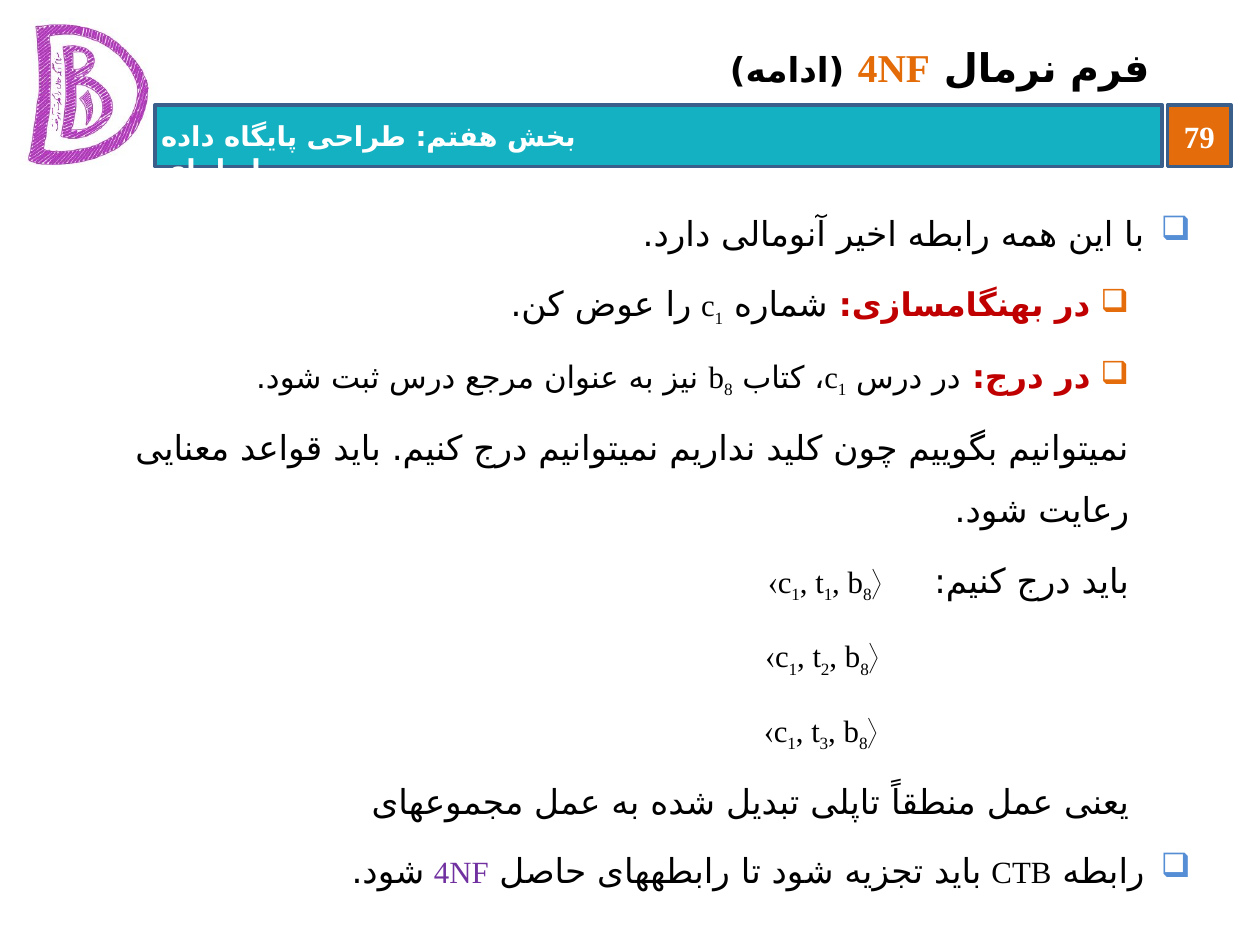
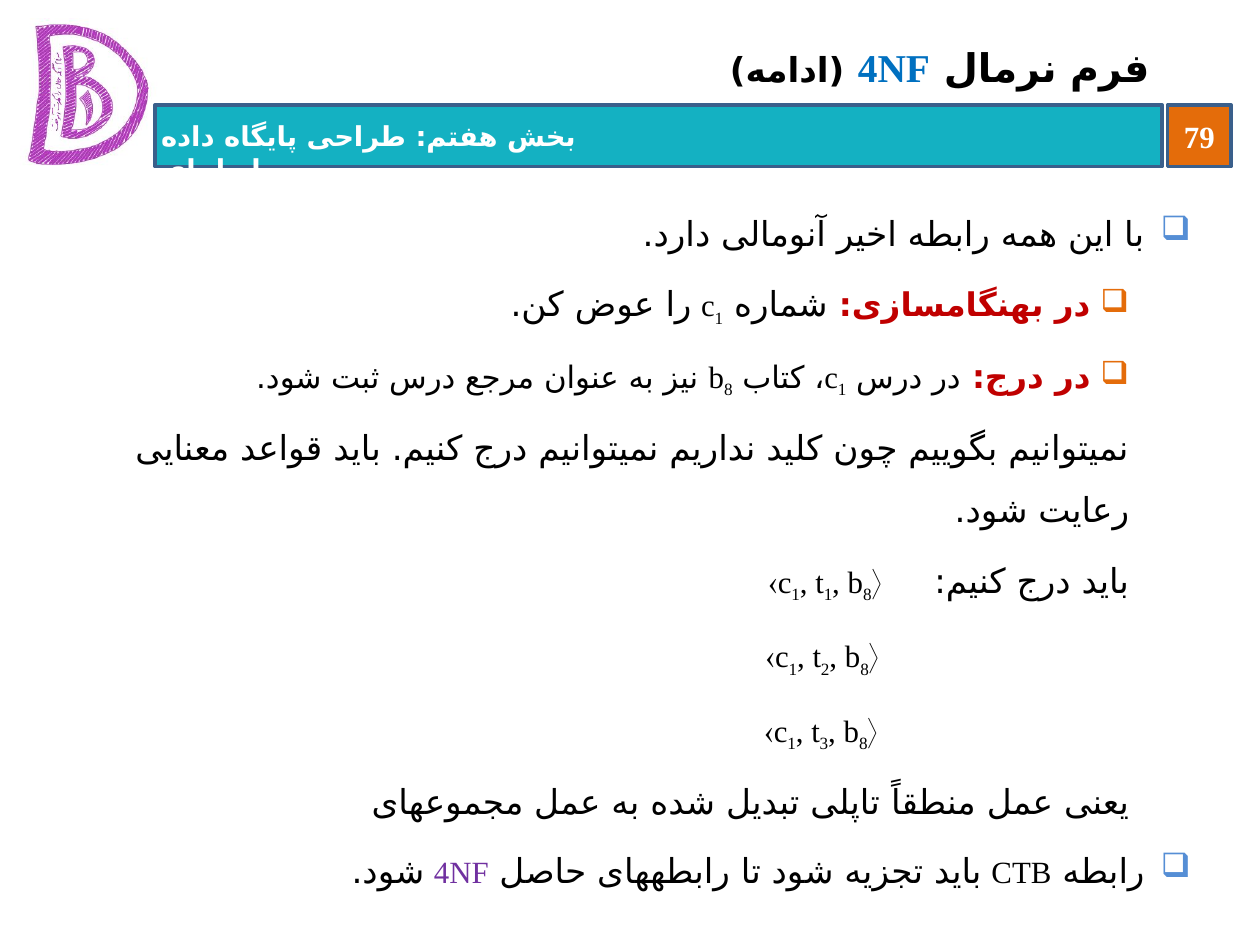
4NF at (894, 70) colour: orange -> blue
